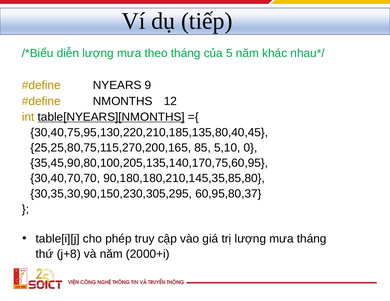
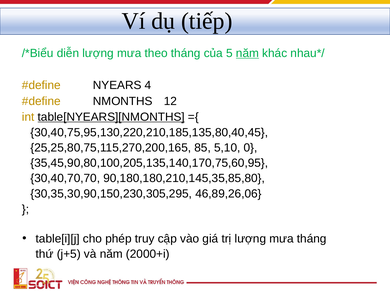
năm at (247, 53) underline: none -> present
9: 9 -> 4
60,95,80,37: 60,95,80,37 -> 46,89,26,06
j+8: j+8 -> j+5
